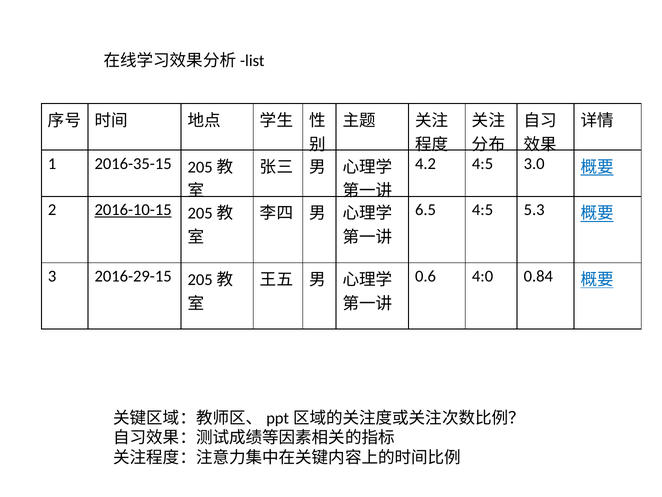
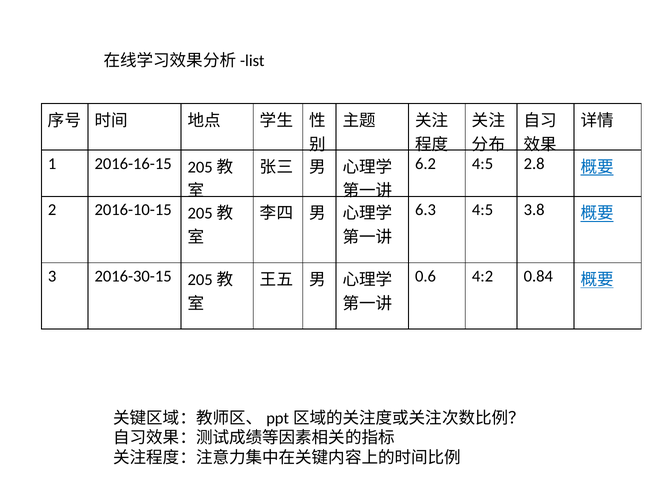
2016-35-15: 2016-35-15 -> 2016-16-15
4.2: 4.2 -> 6.2
3.0: 3.0 -> 2.8
2016-10-15 underline: present -> none
6.5: 6.5 -> 6.3
5.3: 5.3 -> 3.8
2016-29-15: 2016-29-15 -> 2016-30-15
4:0: 4:0 -> 4:2
